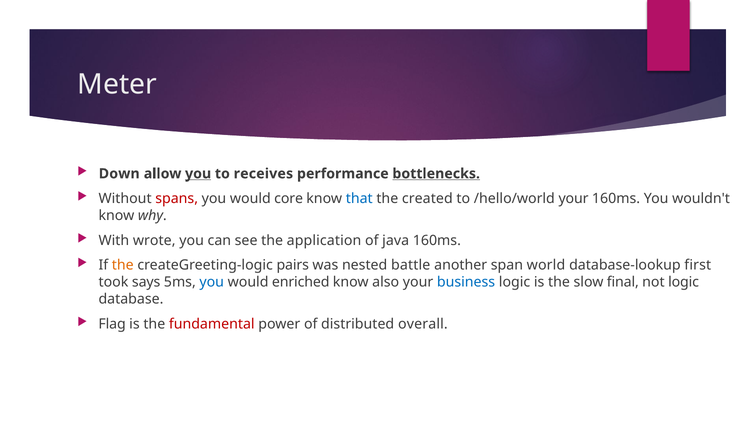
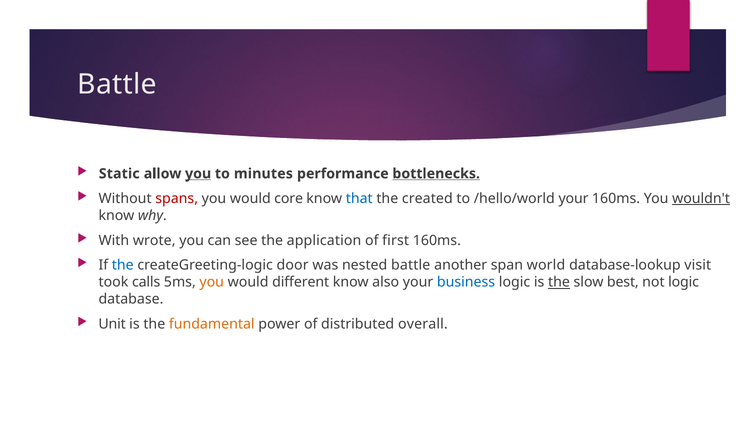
Meter at (117, 84): Meter -> Battle
Down: Down -> Static
receives: receives -> minutes
wouldn't underline: none -> present
java: java -> first
the at (123, 265) colour: orange -> blue
pairs: pairs -> door
first: first -> visit
says: says -> calls
you at (212, 282) colour: blue -> orange
enriched: enriched -> different
the at (559, 282) underline: none -> present
final: final -> best
Flag: Flag -> Unit
fundamental colour: red -> orange
